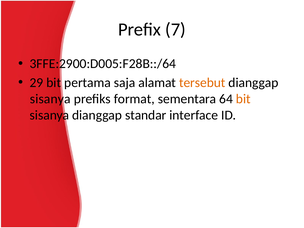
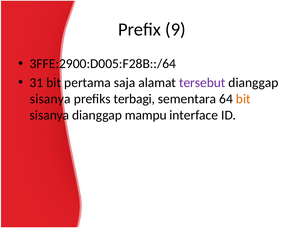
7: 7 -> 9
29: 29 -> 31
tersebut colour: orange -> purple
format: format -> terbagi
standar: standar -> mampu
